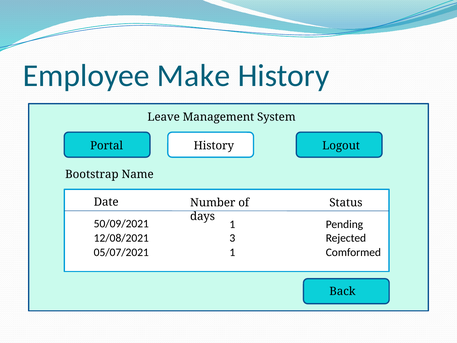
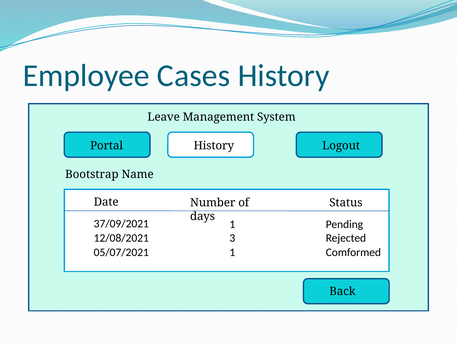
Make: Make -> Cases
50/09/2021: 50/09/2021 -> 37/09/2021
